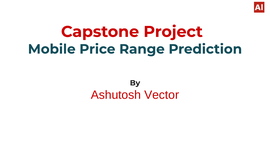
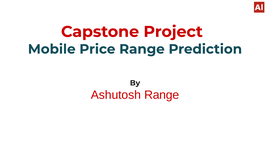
Ashutosh Vector: Vector -> Range
